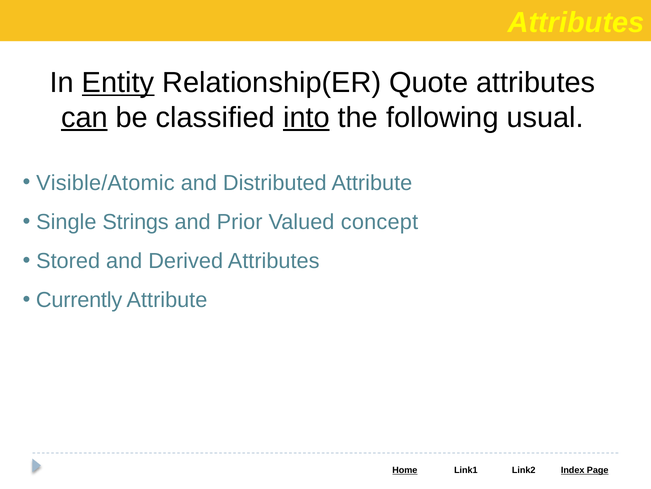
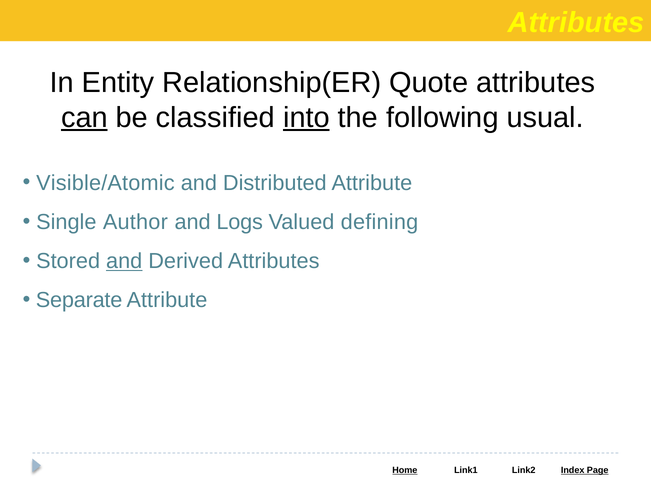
Entity underline: present -> none
Strings: Strings -> Author
Prior: Prior -> Logs
concept: concept -> defining
and at (124, 261) underline: none -> present
Currently: Currently -> Separate
